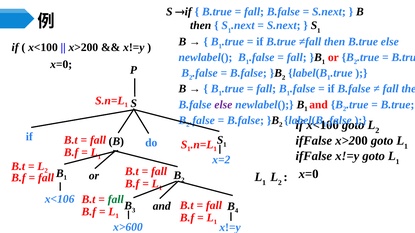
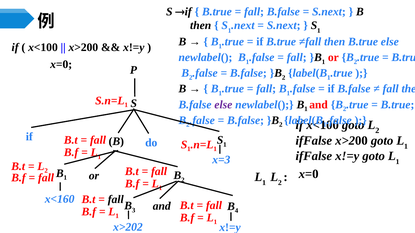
x=2: x=2 -> x=3
x<106: x<106 -> x<160
fall at (116, 200) colour: green -> black
x>600: x>600 -> x>202
